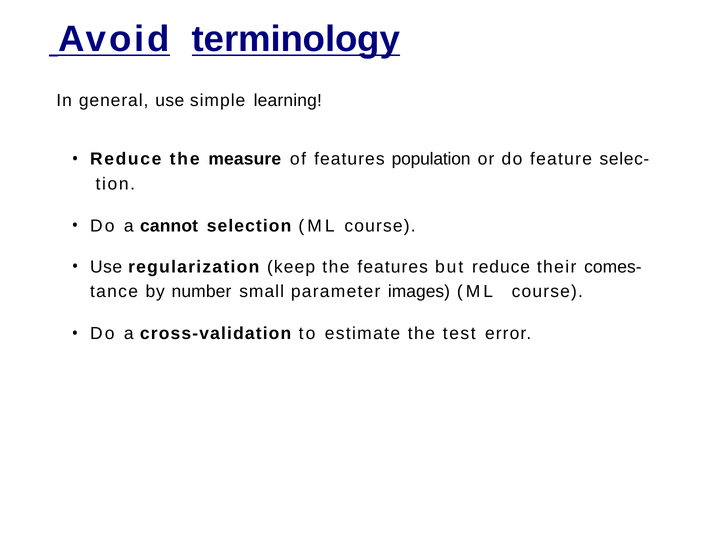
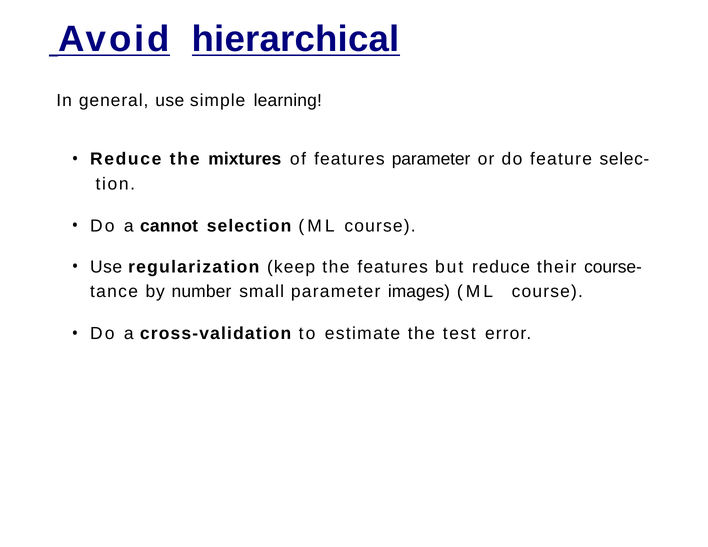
terminology: terminology -> hierarchical
measure: measure -> mixtures
features population: population -> parameter
comes-: comes- -> course-
